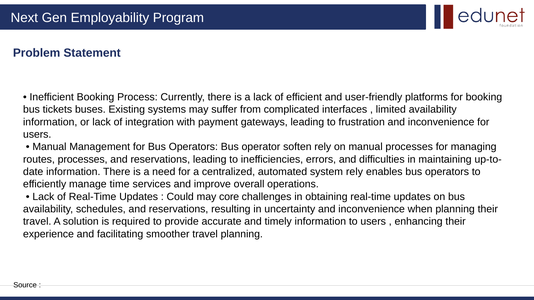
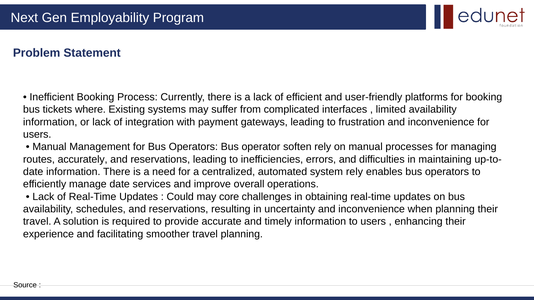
buses: buses -> where
routes processes: processes -> accurately
manage time: time -> date
